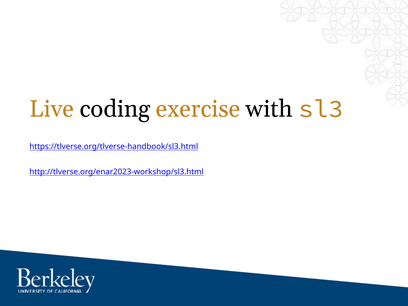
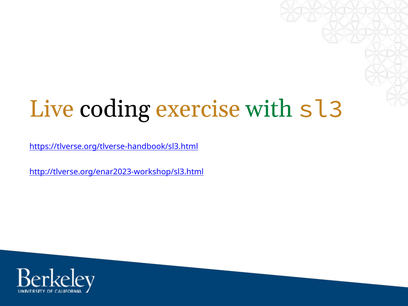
with colour: black -> green
